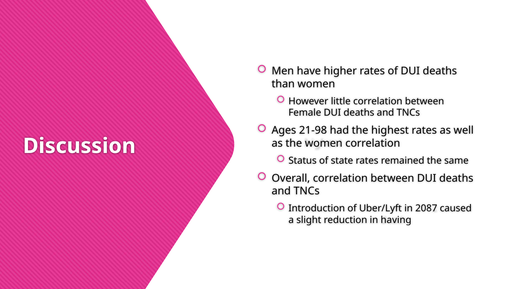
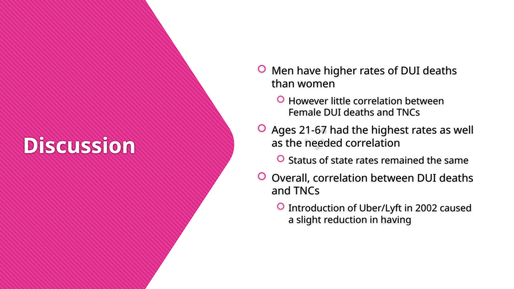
21-98: 21-98 -> 21-67
the women: women -> needed
2087: 2087 -> 2002
